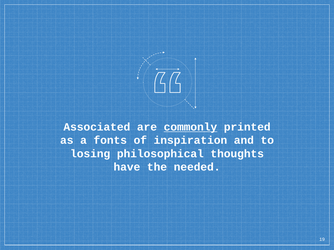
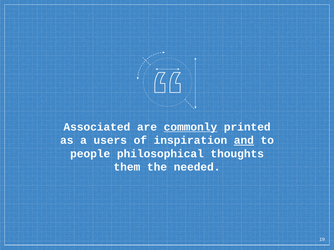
fonts: fonts -> users
and underline: none -> present
losing: losing -> people
have: have -> them
